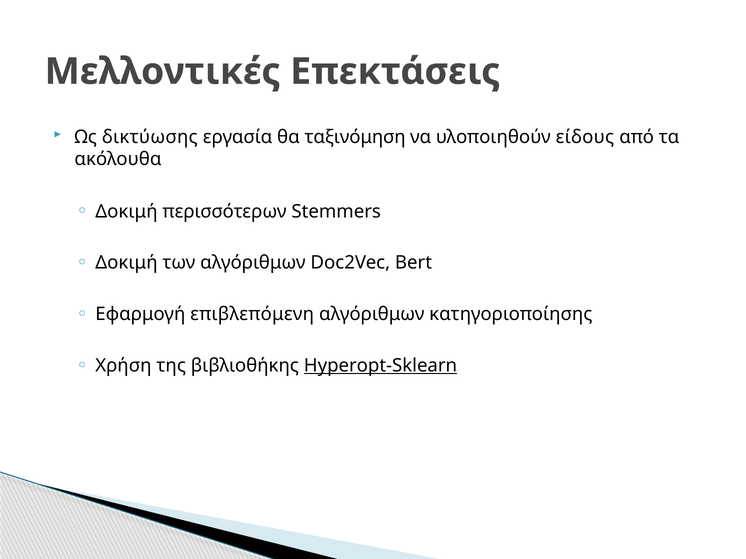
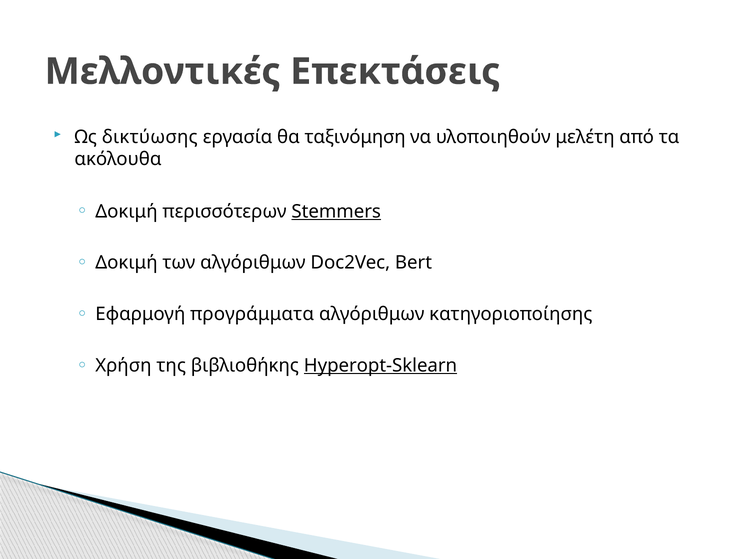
είδους: είδους -> μελέτη
Stemmers underline: none -> present
επιβλεπόμενη: επιβλεπόμενη -> προγράμματα
